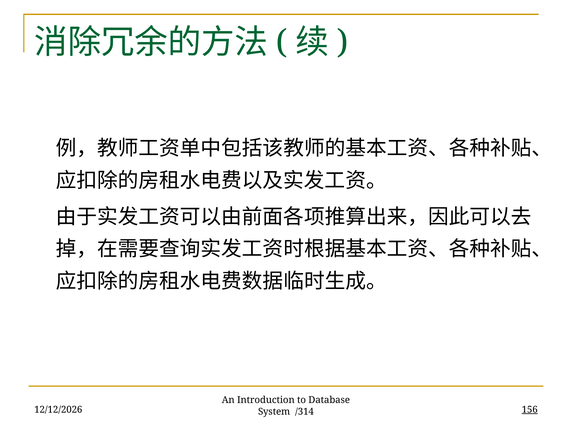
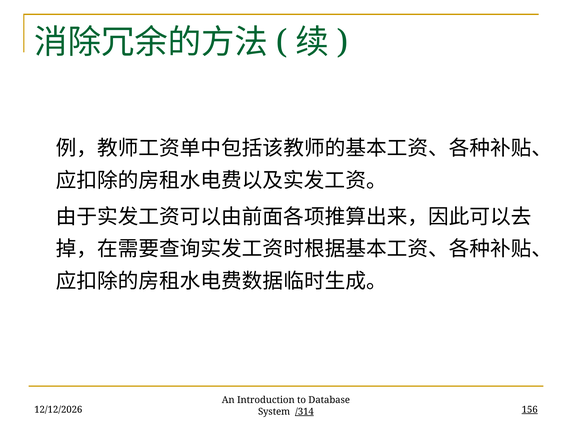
/314 underline: none -> present
